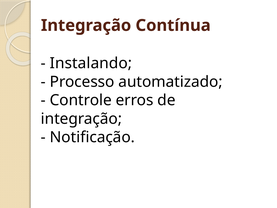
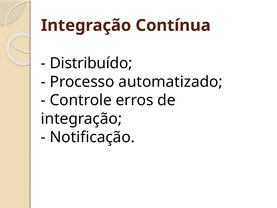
Instalando: Instalando -> Distribuído
